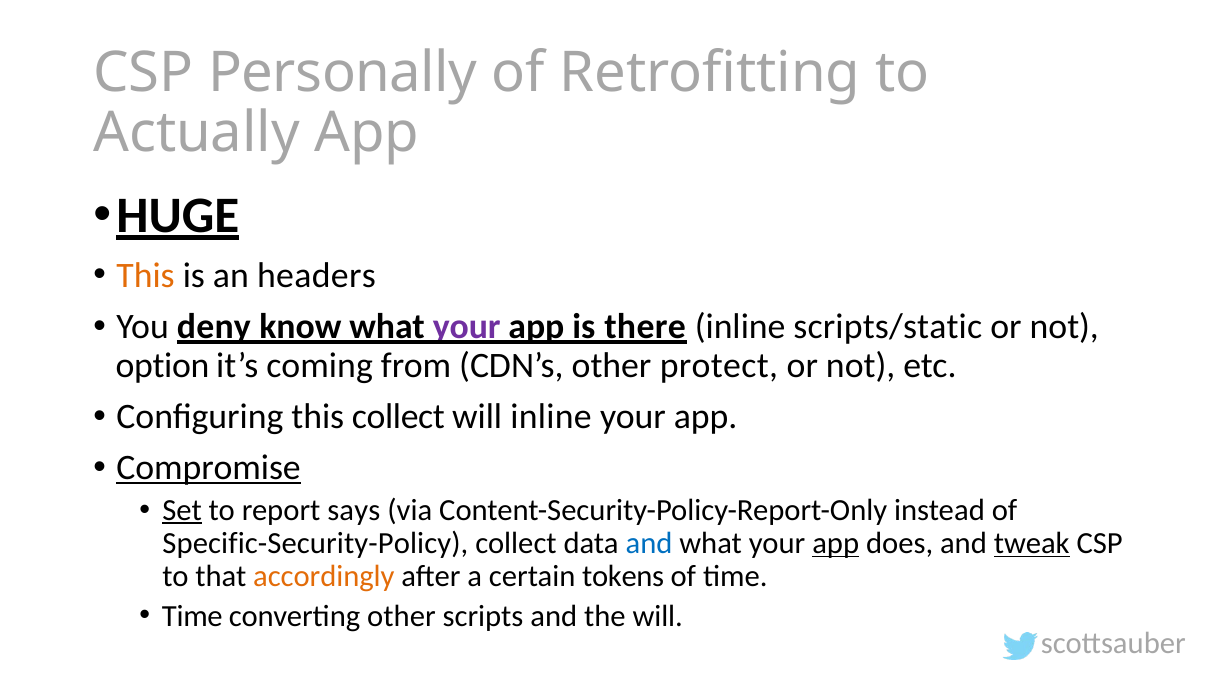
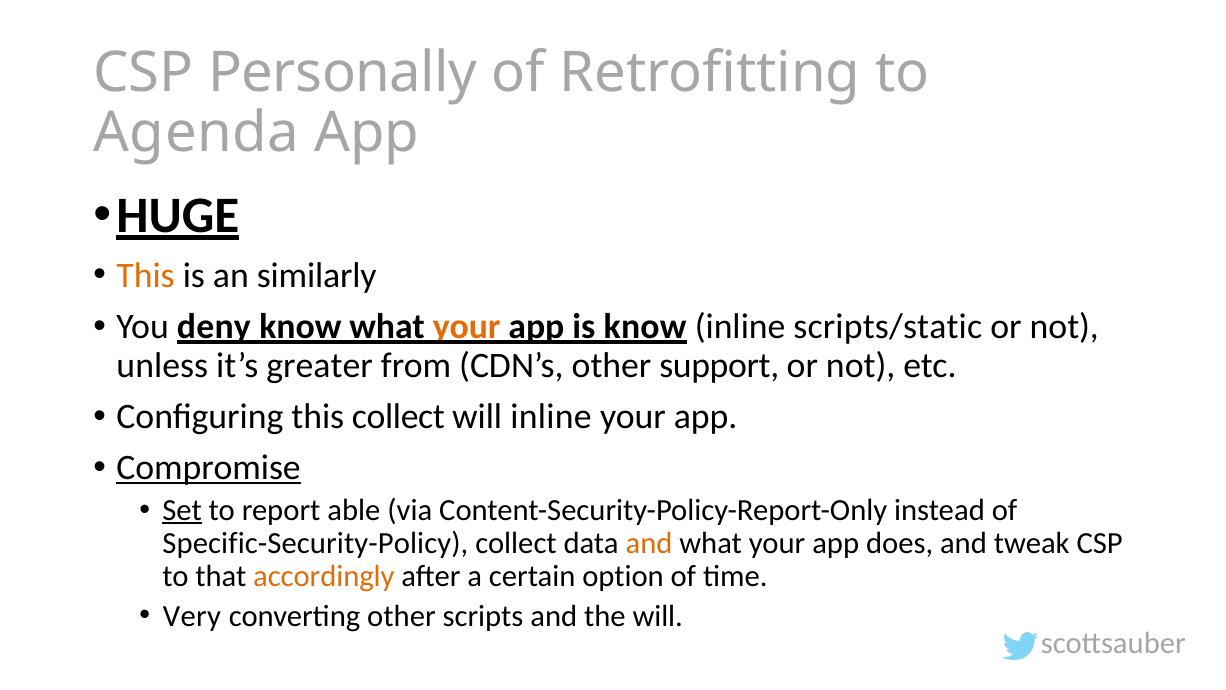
Actually: Actually -> Agenda
headers: headers -> similarly
your at (467, 326) colour: purple -> orange
is there: there -> know
option: option -> unless
coming: coming -> greater
protect: protect -> support
says: says -> able
and at (649, 543) colour: blue -> orange
app at (836, 543) underline: present -> none
tweak underline: present -> none
tokens: tokens -> option
Time at (192, 616): Time -> Very
